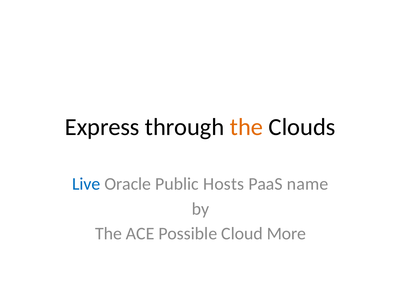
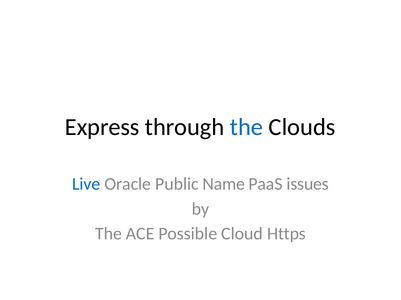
the at (246, 127) colour: orange -> blue
Hosts: Hosts -> Name
name: name -> issues
More: More -> Https
